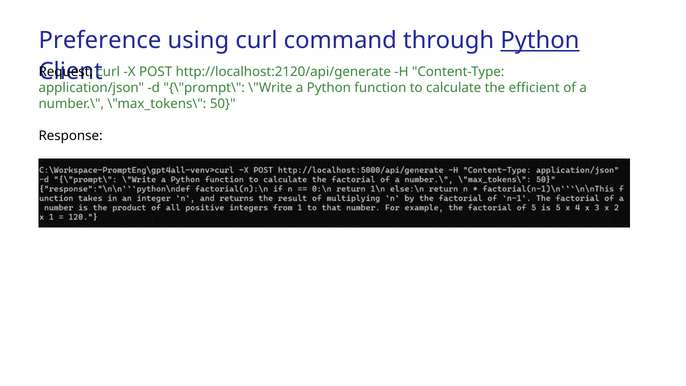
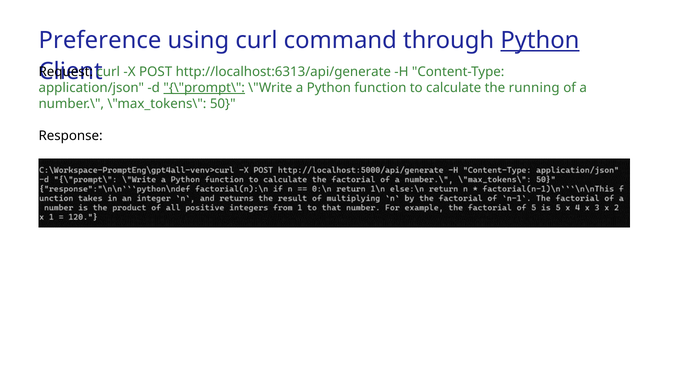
http://localhost:2120/api/generate: http://localhost:2120/api/generate -> http://localhost:6313/api/generate
\"prompt\ underline: none -> present
efficient: efficient -> running
